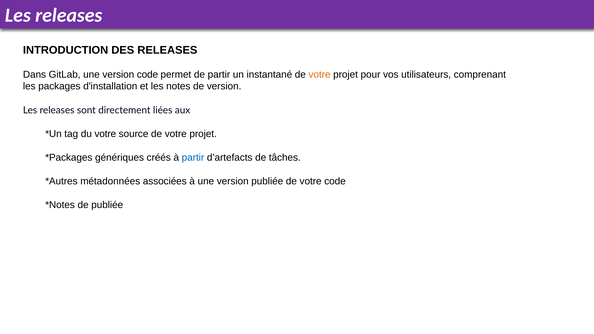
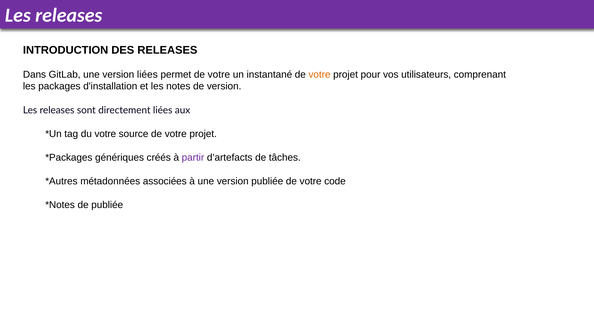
version code: code -> liées
permet de partir: partir -> votre
partir at (193, 158) colour: blue -> purple
